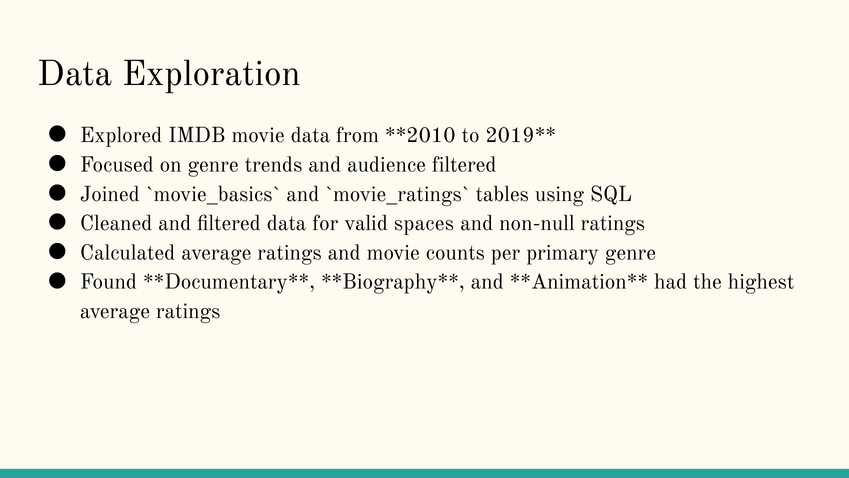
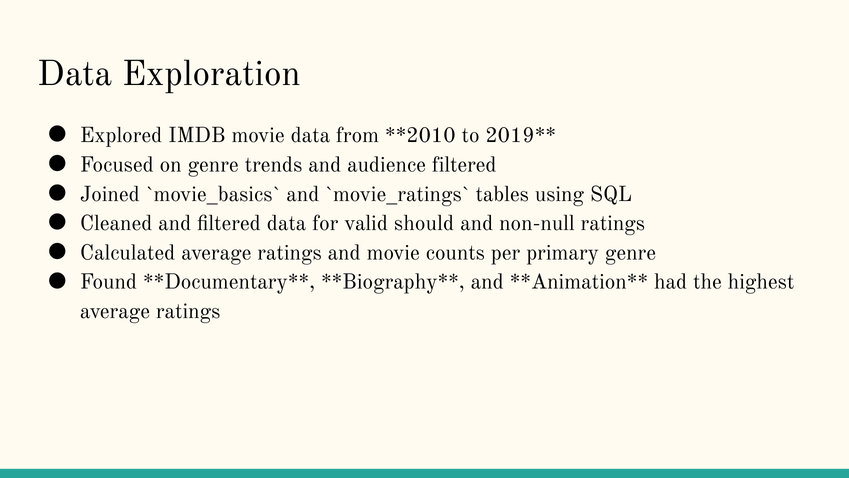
spaces: spaces -> should
